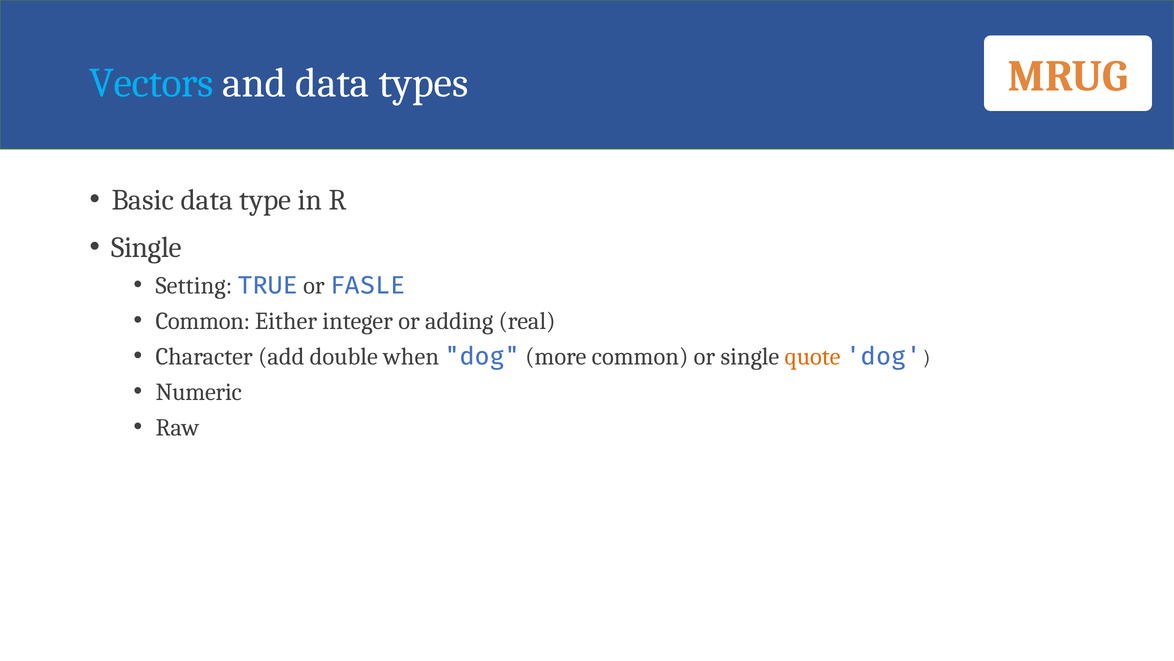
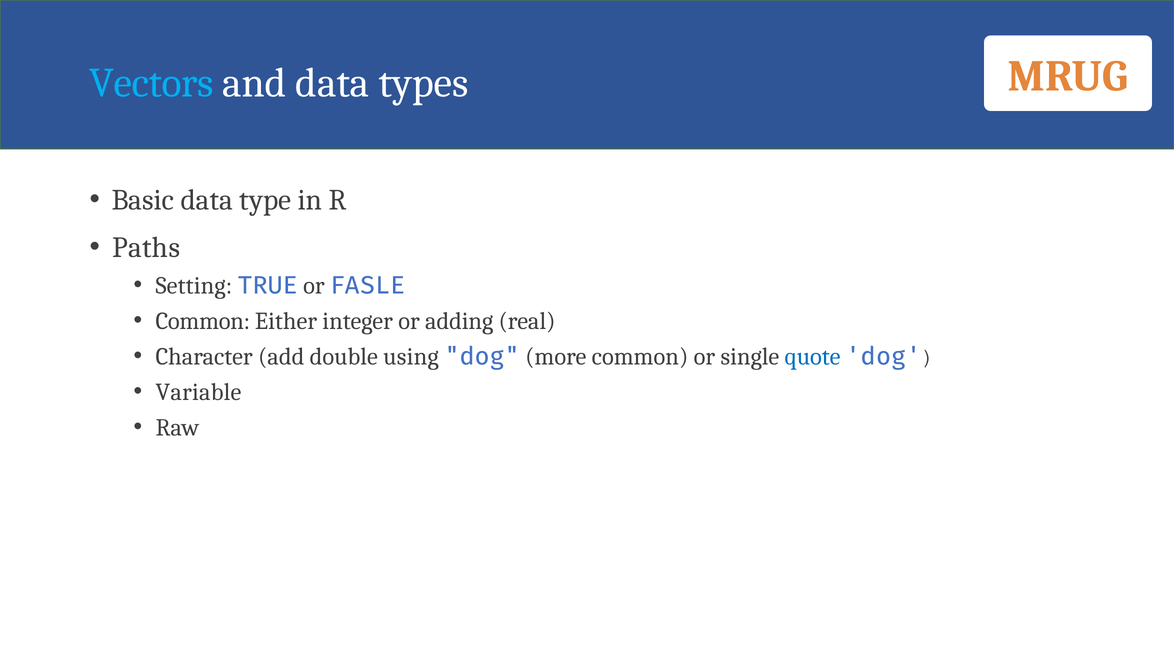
Single at (146, 247): Single -> Paths
when: when -> using
quote colour: orange -> blue
Numeric: Numeric -> Variable
